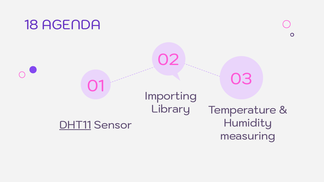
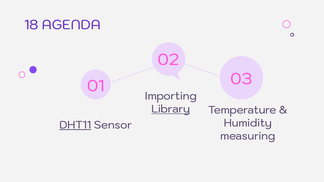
Library underline: none -> present
